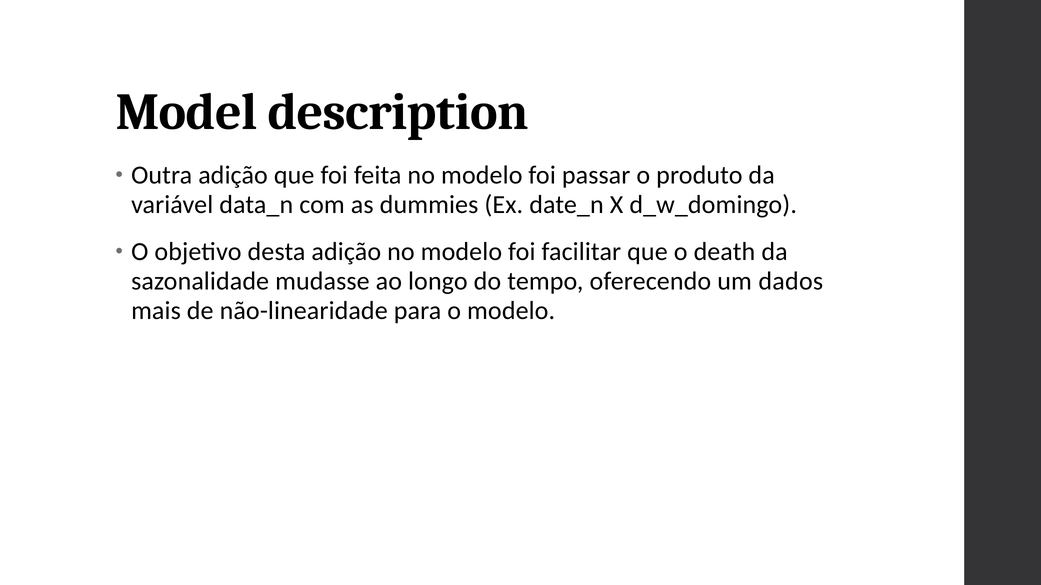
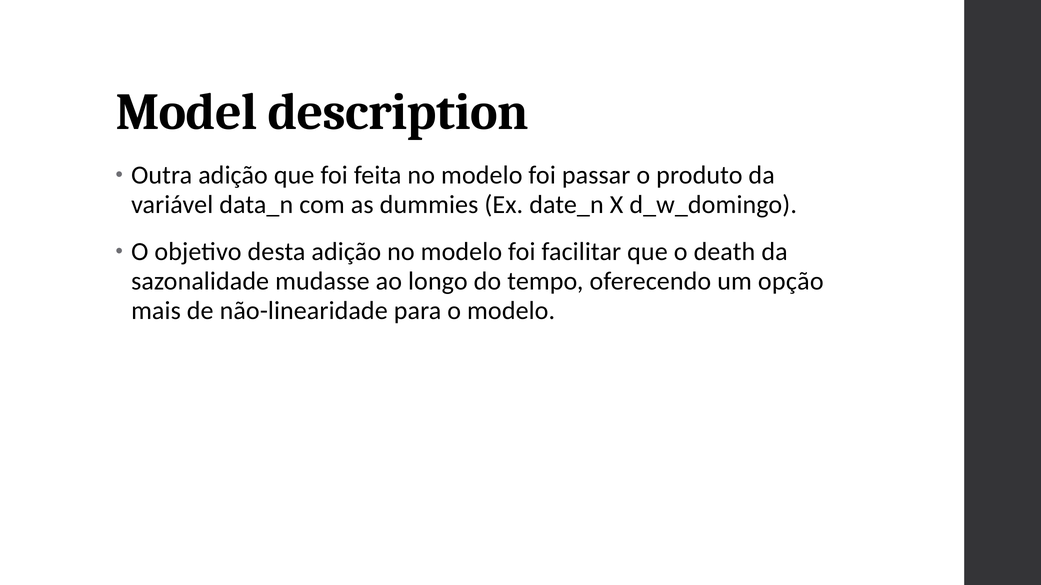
dados: dados -> opção
